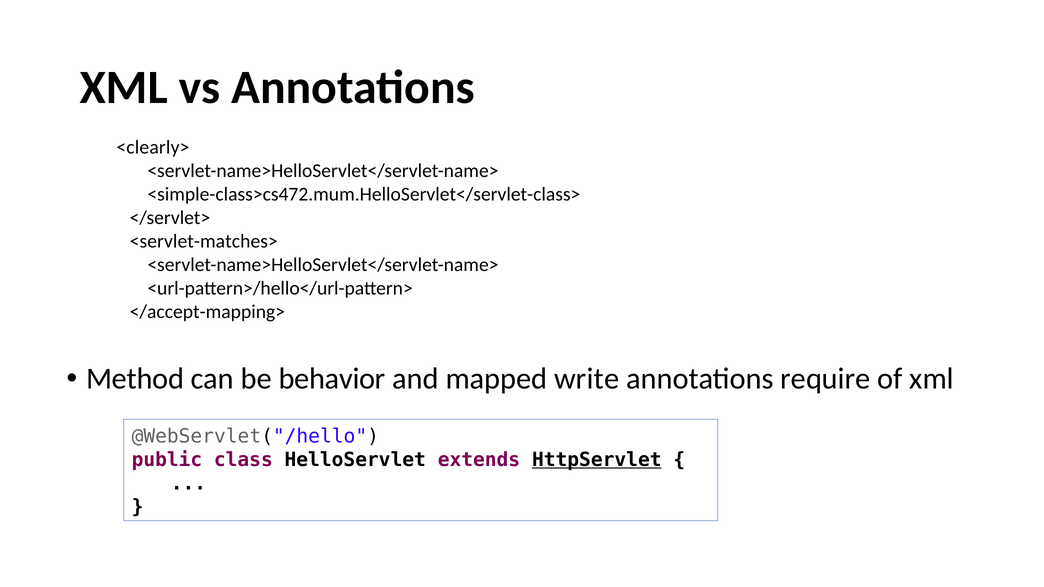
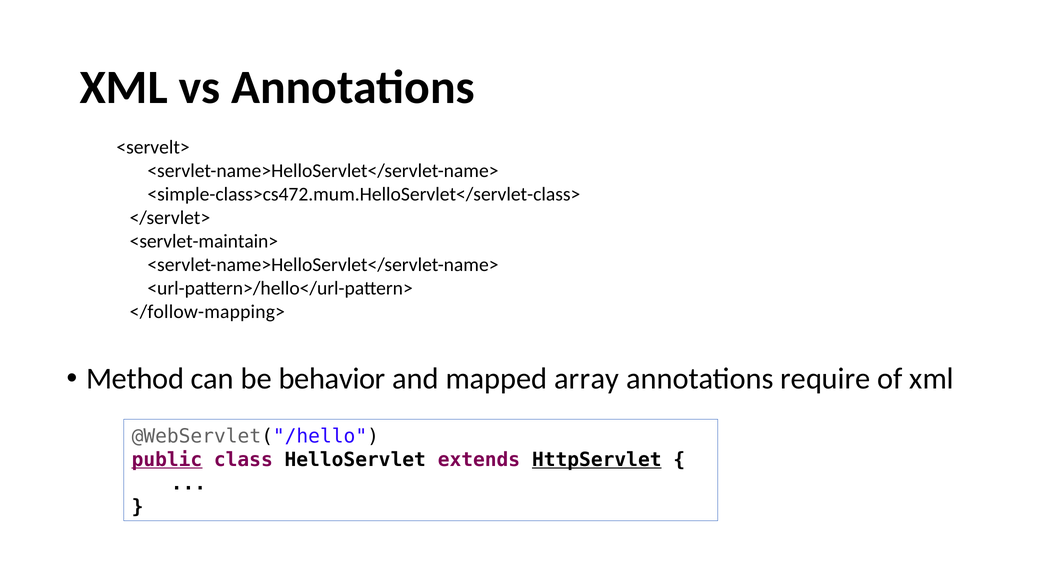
<clearly>: <clearly> -> <servelt>
<servlet-matches>: <servlet-matches> -> <servlet-maintain>
</accept-mapping>: </accept-mapping> -> </follow-mapping>
write: write -> array
public underline: none -> present
